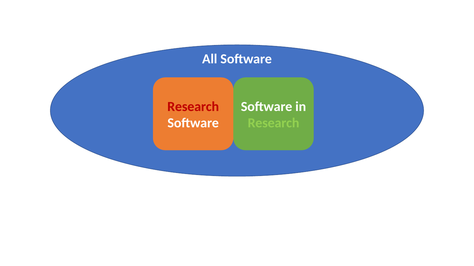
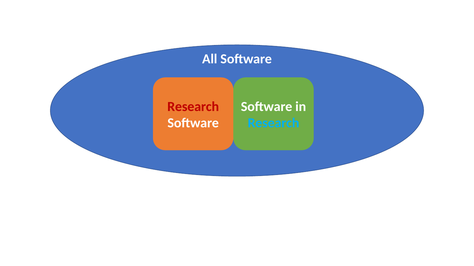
Research at (274, 123) colour: light green -> light blue
